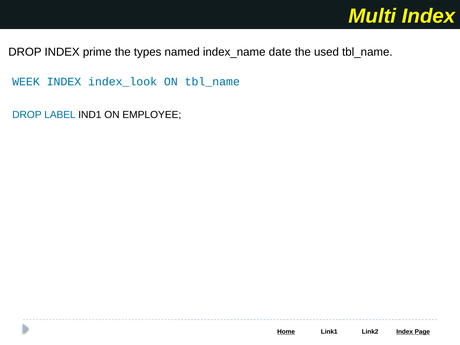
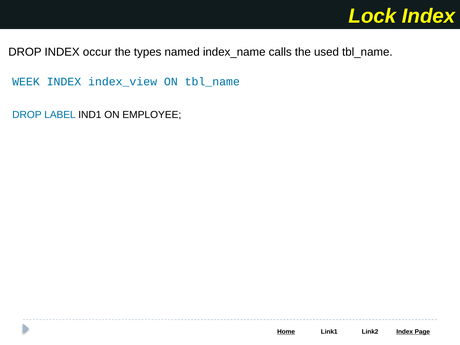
Multi: Multi -> Lock
prime: prime -> occur
date: date -> calls
index_look: index_look -> index_view
